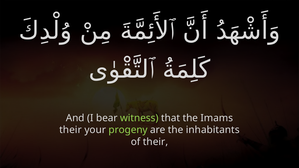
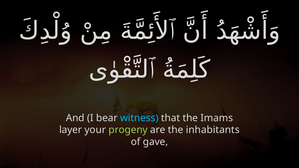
witness colour: light green -> light blue
their at (71, 130): their -> layer
of their: their -> gave
